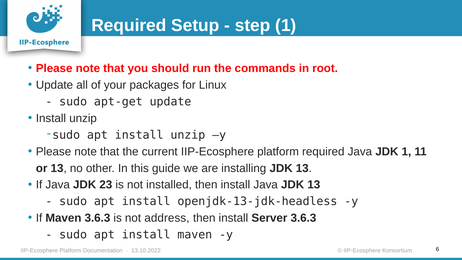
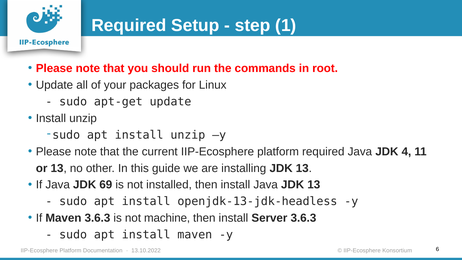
JDK 1: 1 -> 4
23: 23 -> 69
address: address -> machine
